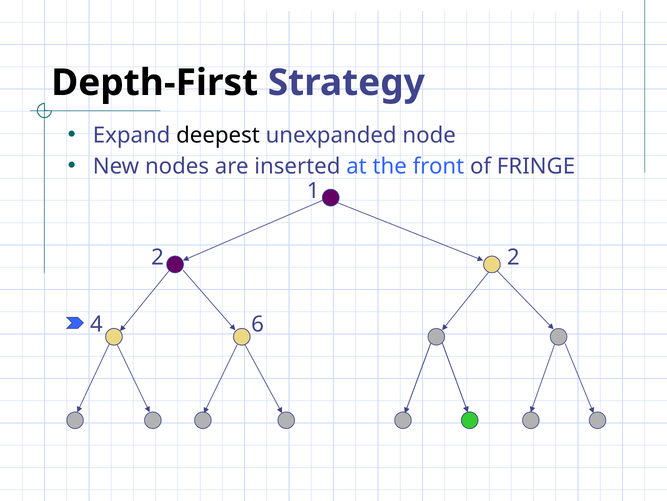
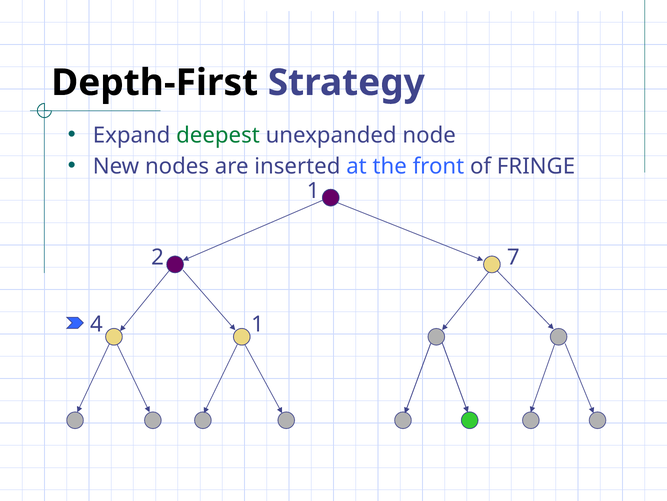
deepest colour: black -> green
2 2: 2 -> 7
4 6: 6 -> 1
